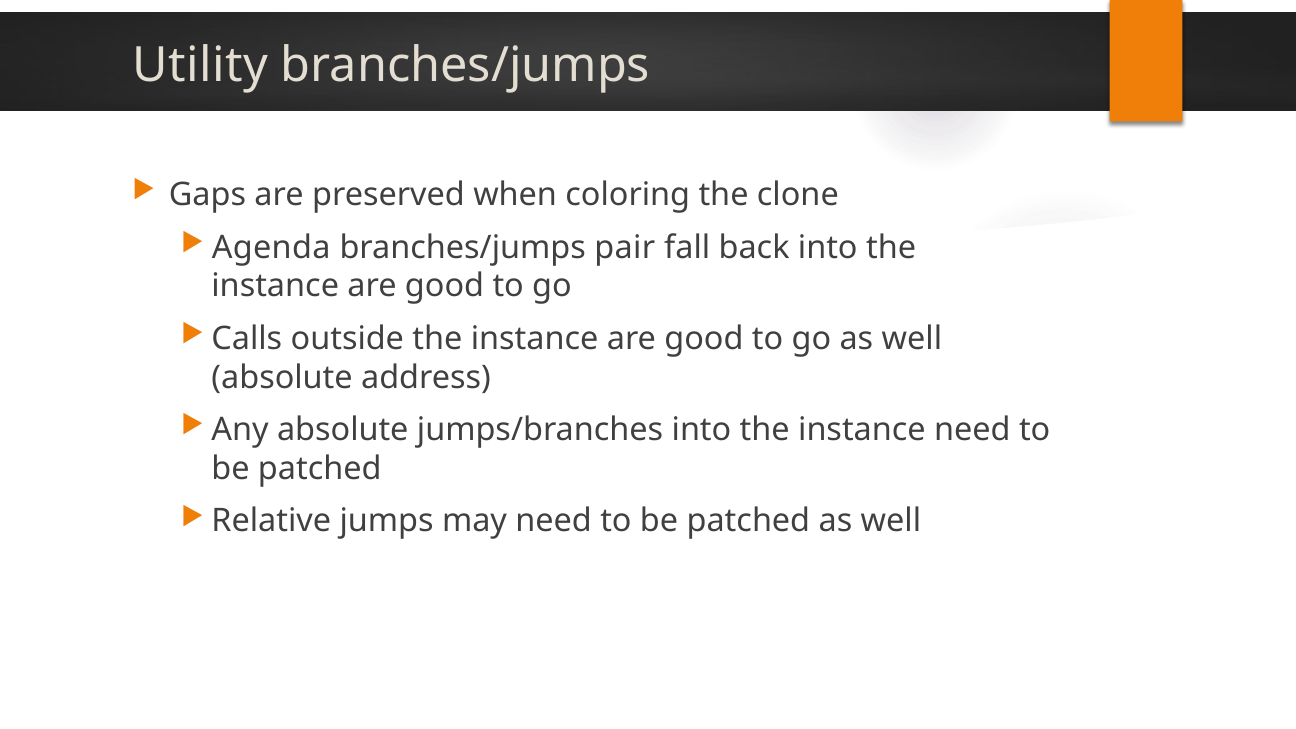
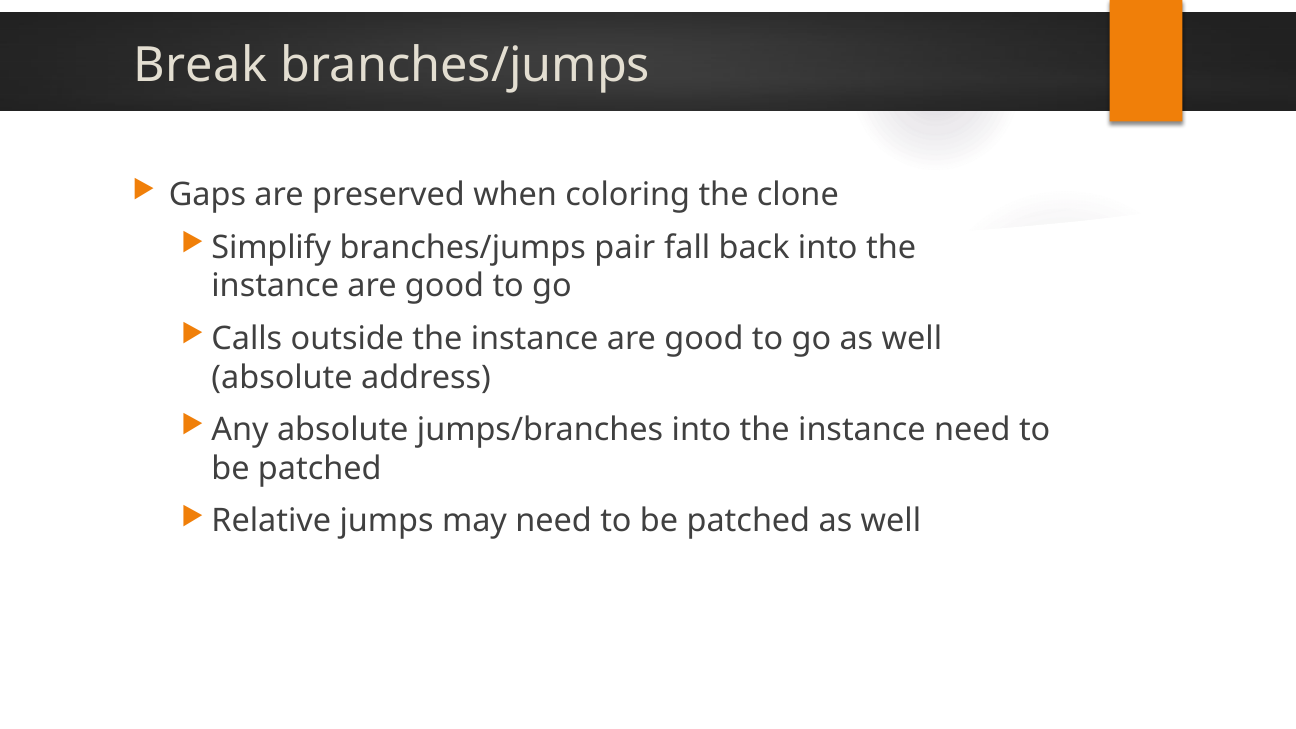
Utility: Utility -> Break
Agenda: Agenda -> Simplify
